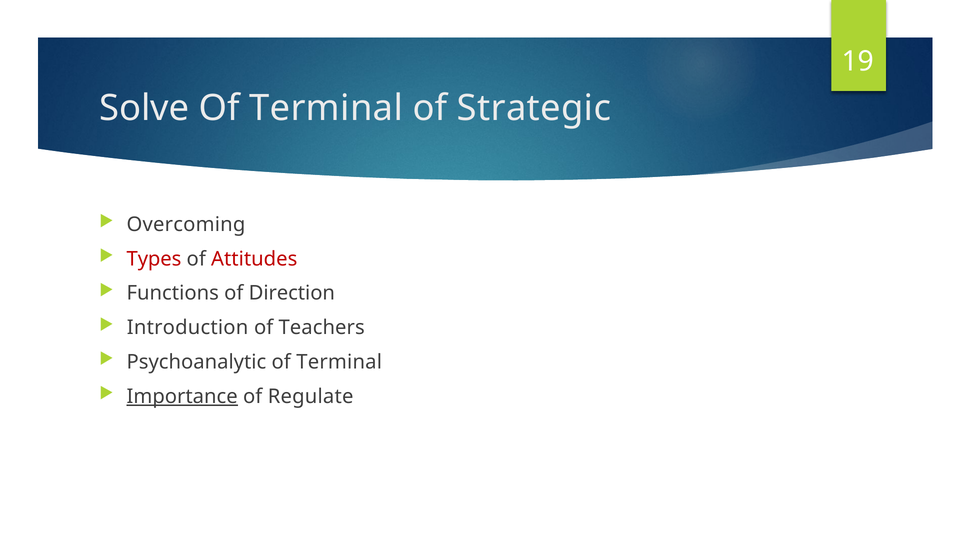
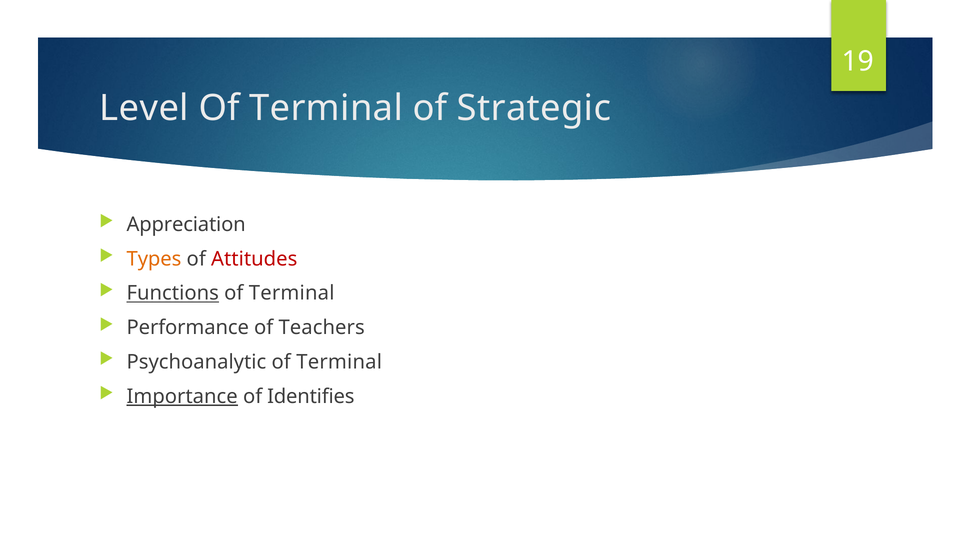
Solve: Solve -> Level
Overcoming: Overcoming -> Appreciation
Types colour: red -> orange
Functions underline: none -> present
Direction at (292, 293): Direction -> Terminal
Introduction: Introduction -> Performance
Regulate: Regulate -> Identifies
